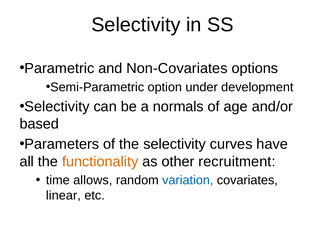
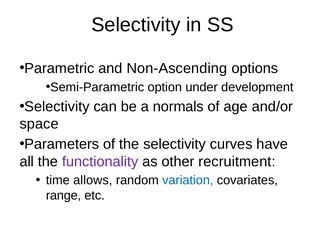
Non-Covariates: Non-Covariates -> Non-Ascending
based: based -> space
functionality colour: orange -> purple
linear: linear -> range
